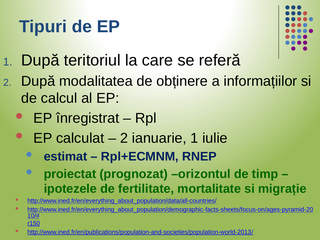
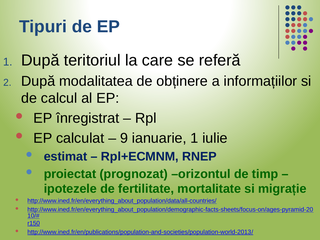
2 at (124, 138): 2 -> 9
